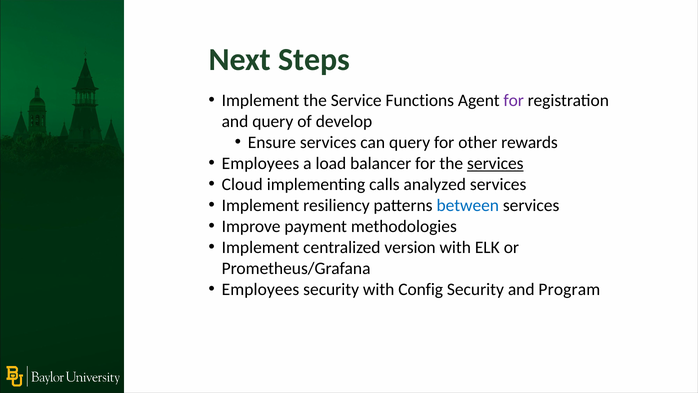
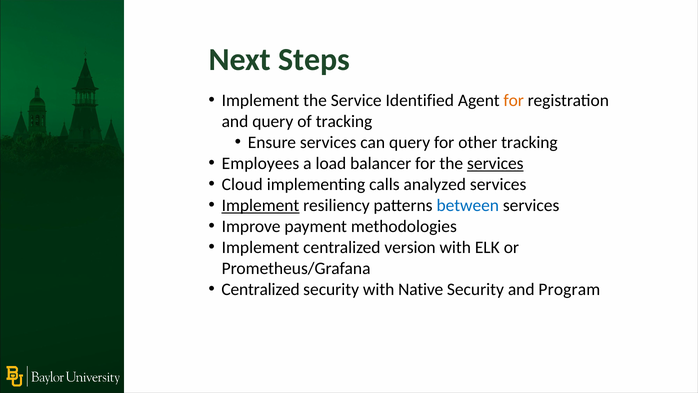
Functions: Functions -> Identified
for at (514, 101) colour: purple -> orange
of develop: develop -> tracking
other rewards: rewards -> tracking
Implement at (261, 205) underline: none -> present
Employees at (260, 289): Employees -> Centralized
Config: Config -> Native
